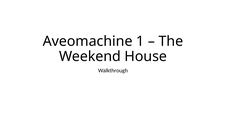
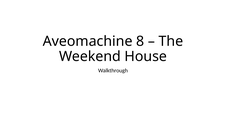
1: 1 -> 8
